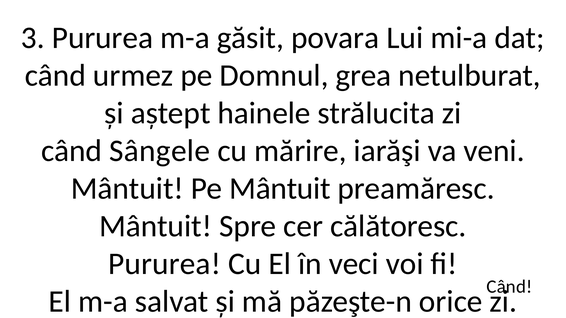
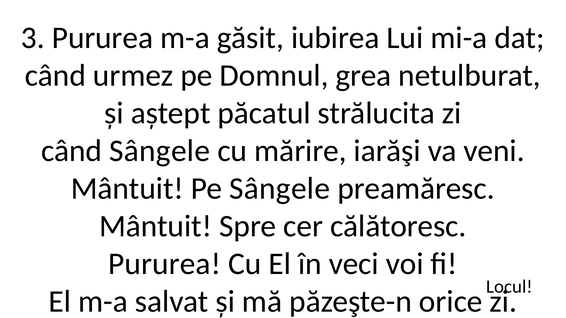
povara: povara -> iubirea
hainele: hainele -> păcatul
Pe Mântuit: Mântuit -> Sângele
Când at (509, 287): Când -> Locul
